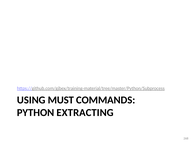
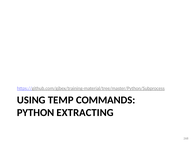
MUST: MUST -> TEMP
